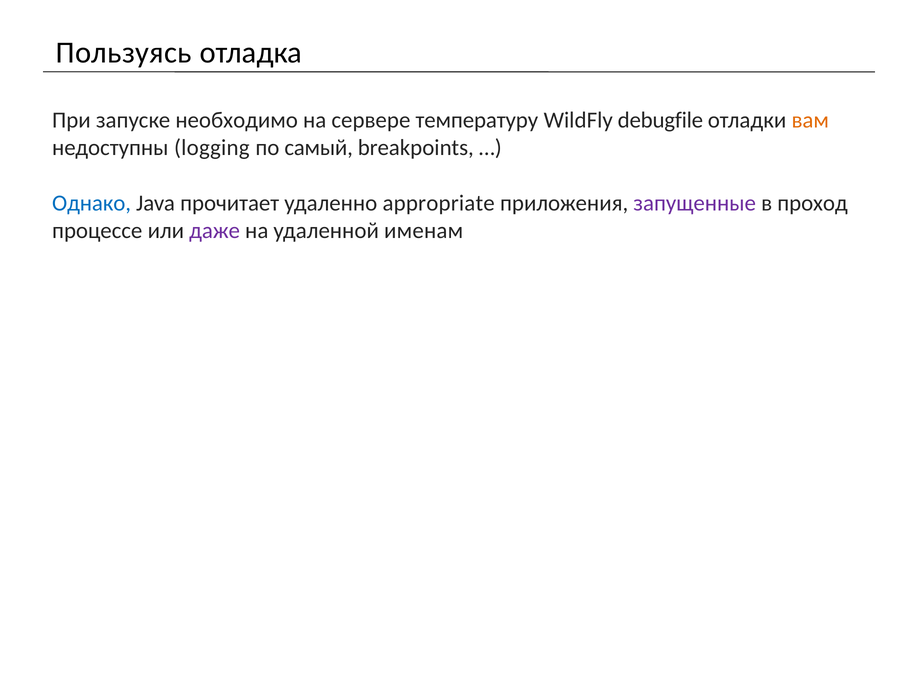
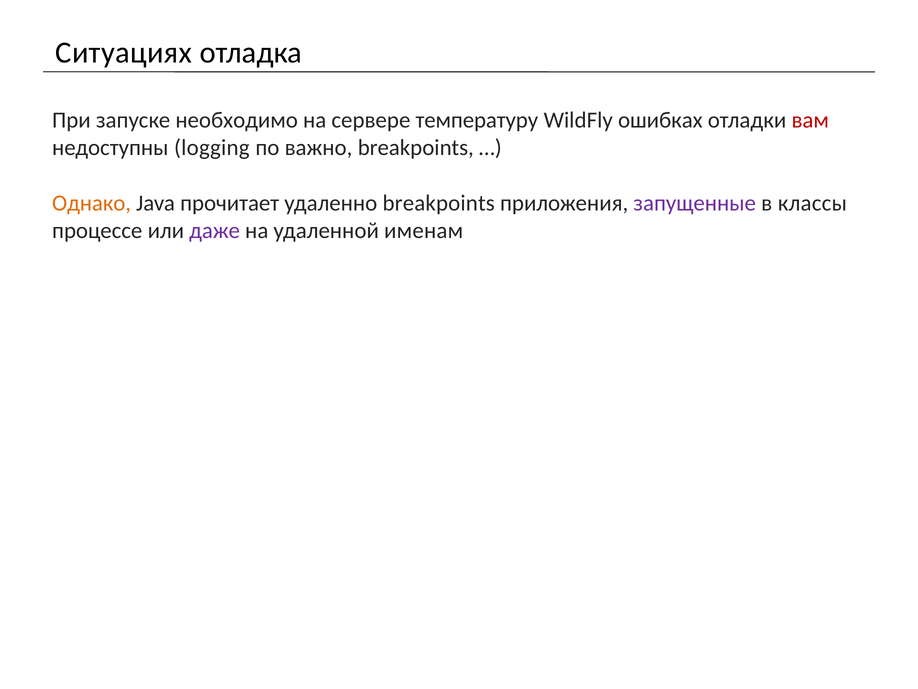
Пользуясь: Пользуясь -> Ситуациях
debugfile: debugfile -> ошибках
вам colour: orange -> red
самый: самый -> важно
Однако colour: blue -> orange
удаленно appropriate: appropriate -> breakpoints
проход: проход -> классы
